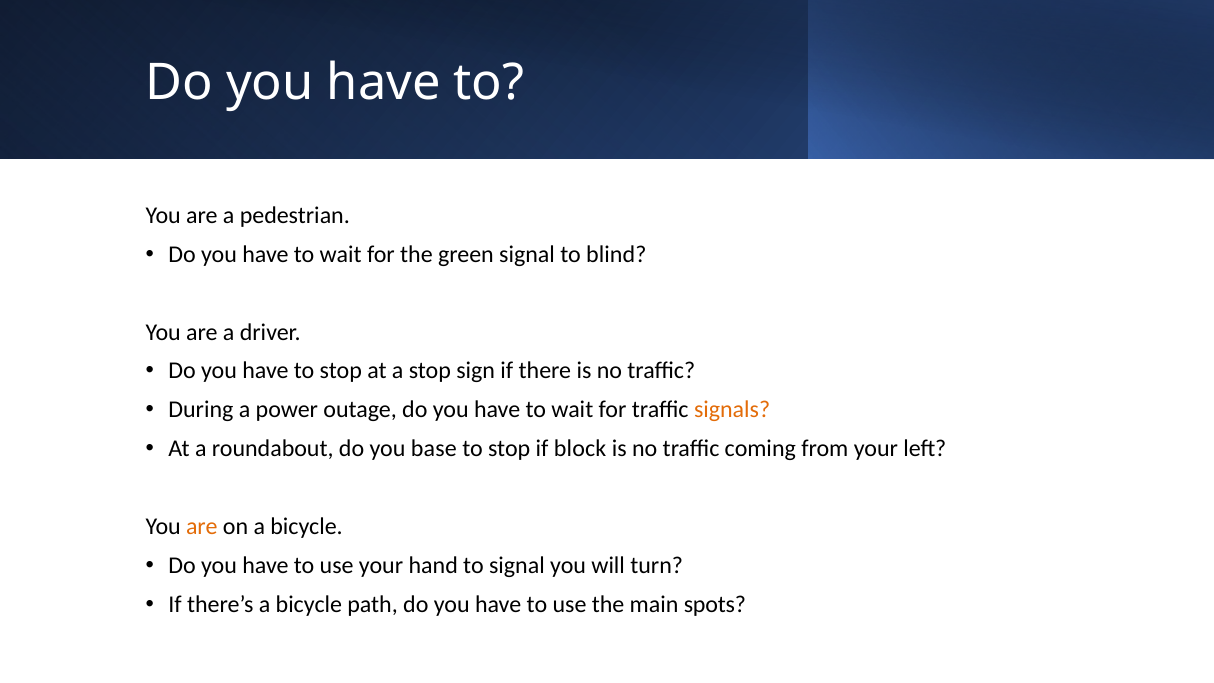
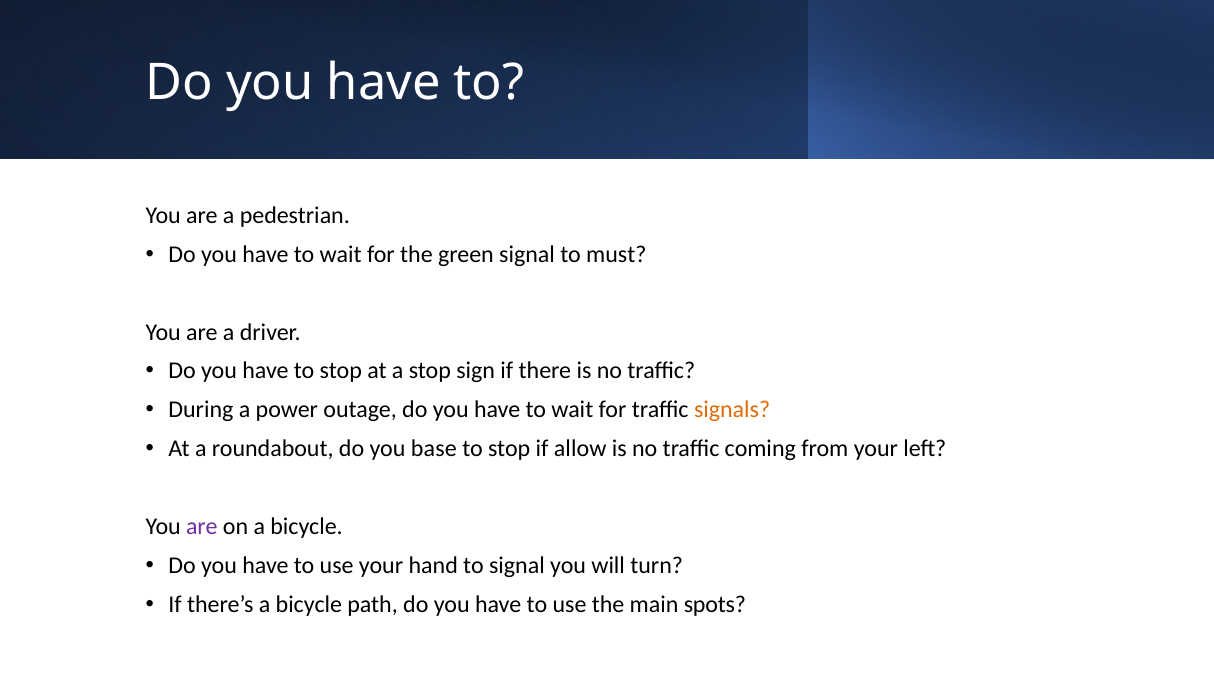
blind: blind -> must
block: block -> allow
are at (202, 526) colour: orange -> purple
